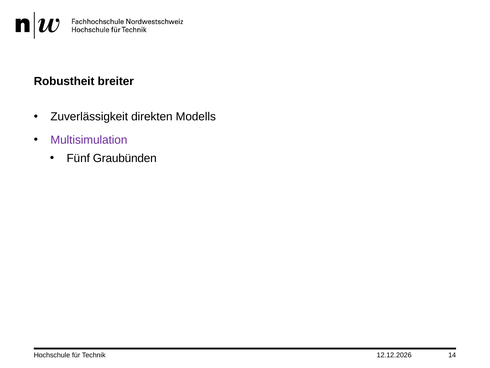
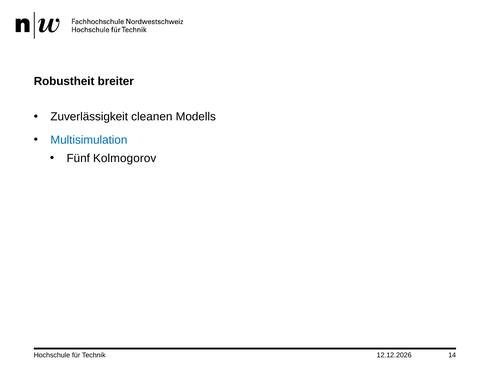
direkten: direkten -> cleanen
Multisimulation colour: purple -> blue
Graubünden: Graubünden -> Kolmogorov
